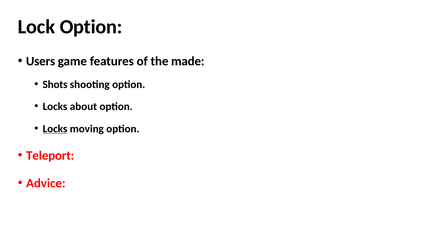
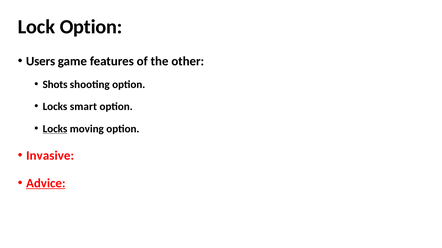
made: made -> other
about: about -> smart
Teleport: Teleport -> Invasive
Advice underline: none -> present
